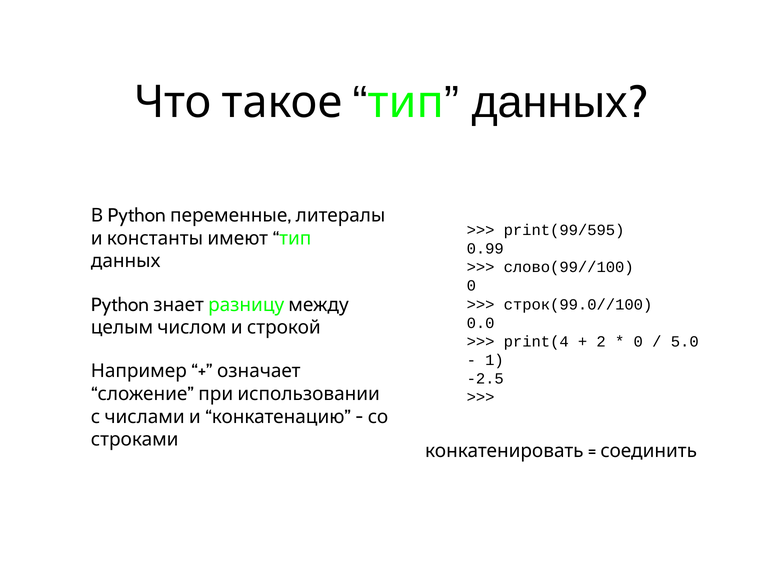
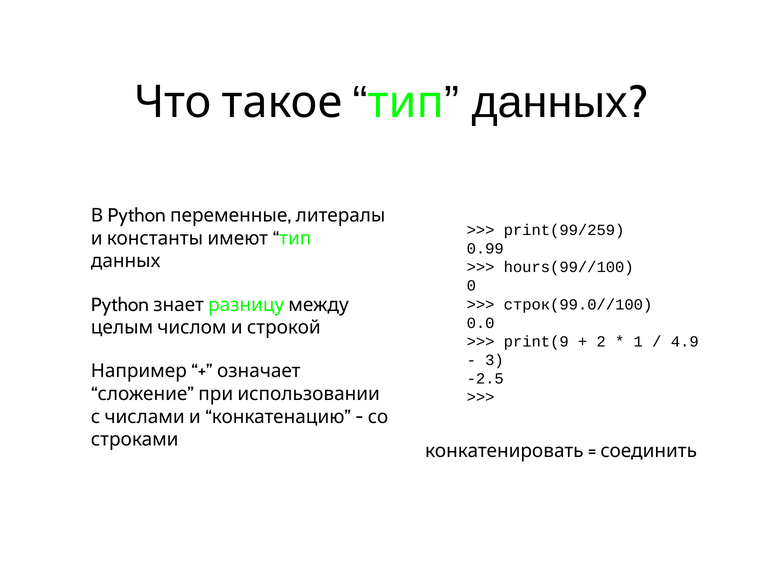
print(99/595: print(99/595 -> print(99/259
слово(99//100: слово(99//100 -> hours(99//100
print(4: print(4 -> print(9
0 at (638, 341): 0 -> 1
5.0: 5.0 -> 4.9
1: 1 -> 3
